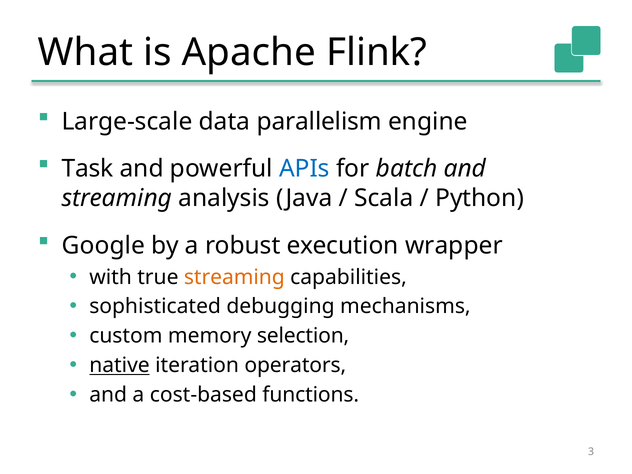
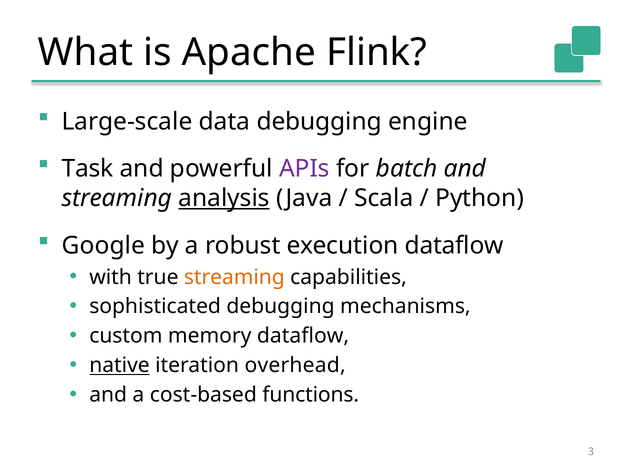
data parallelism: parallelism -> debugging
APIs colour: blue -> purple
analysis underline: none -> present
execution wrapper: wrapper -> dataflow
memory selection: selection -> dataflow
operators: operators -> overhead
